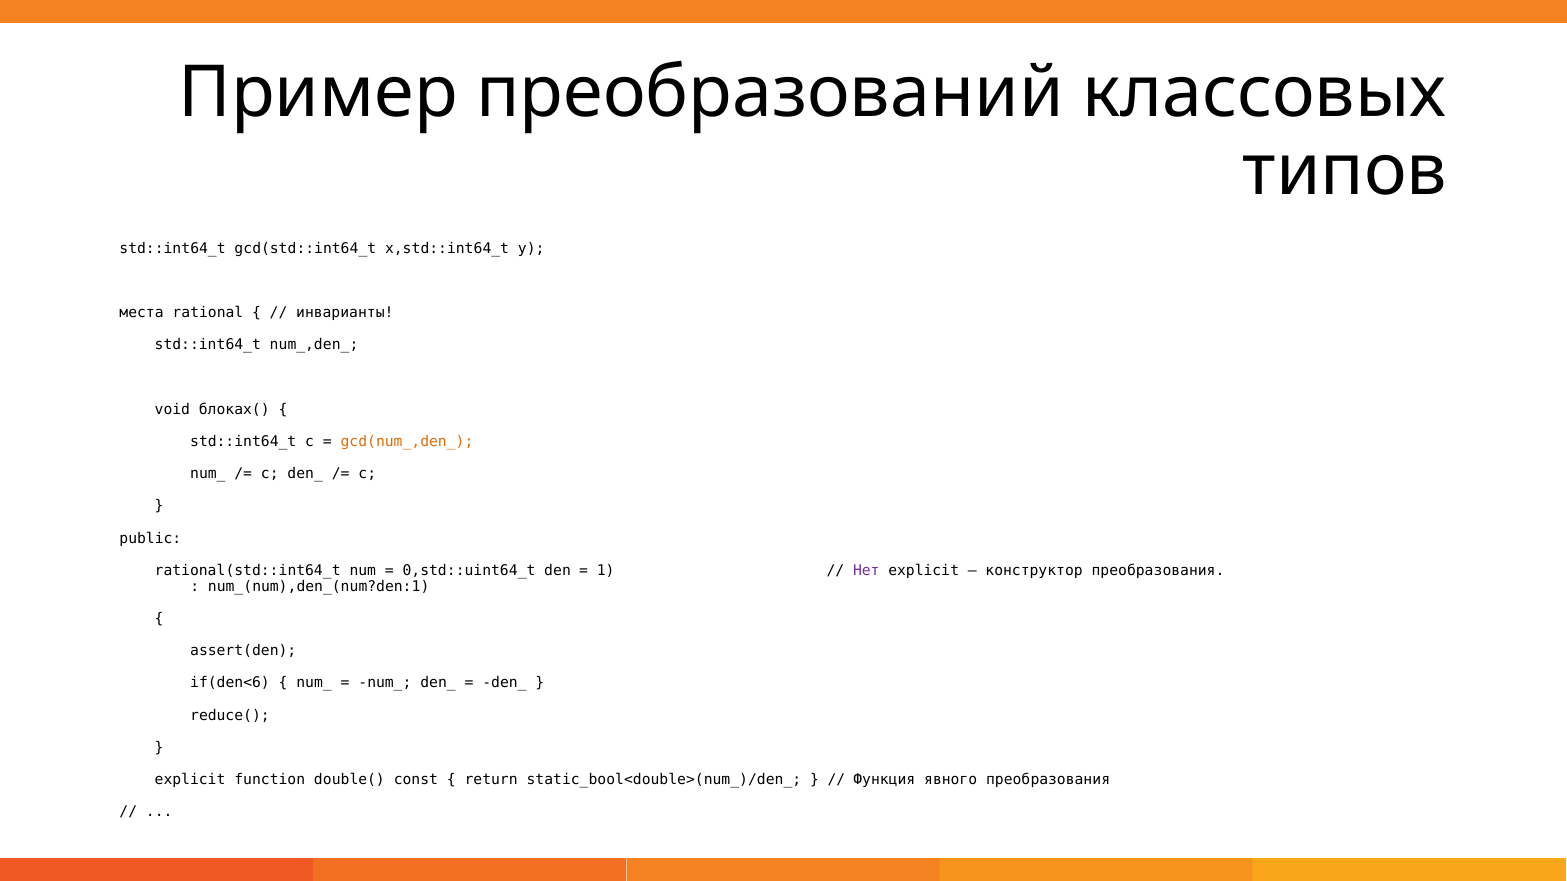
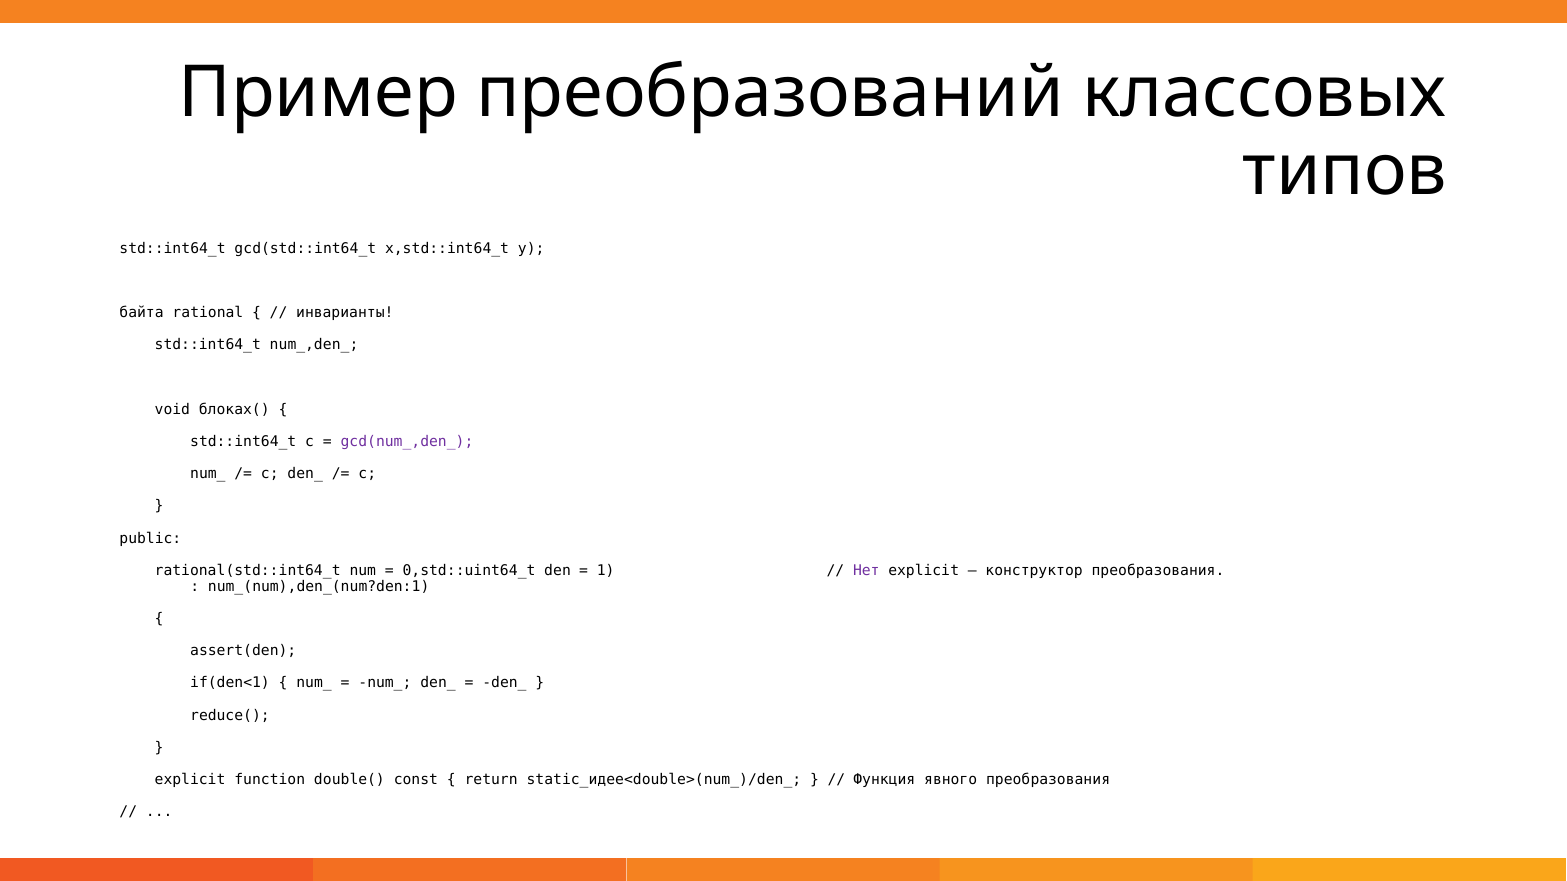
места: места -> байта
gcd(num_,den_ colour: orange -> purple
if(den<6: if(den<6 -> if(den<1
static_bool<double>(num_)/den_: static_bool<double>(num_)/den_ -> static_идее<double>(num_)/den_
